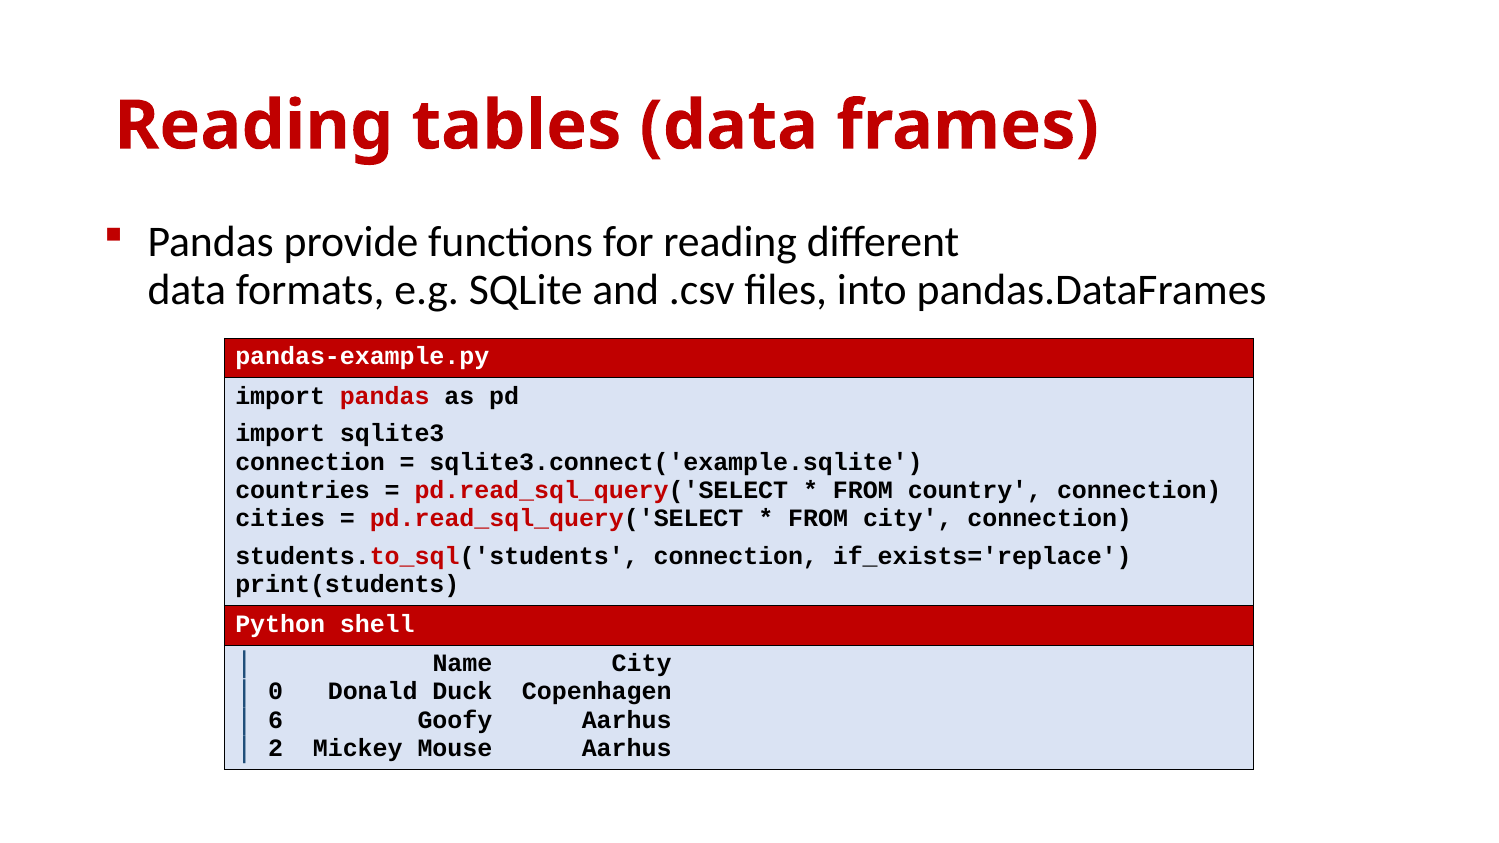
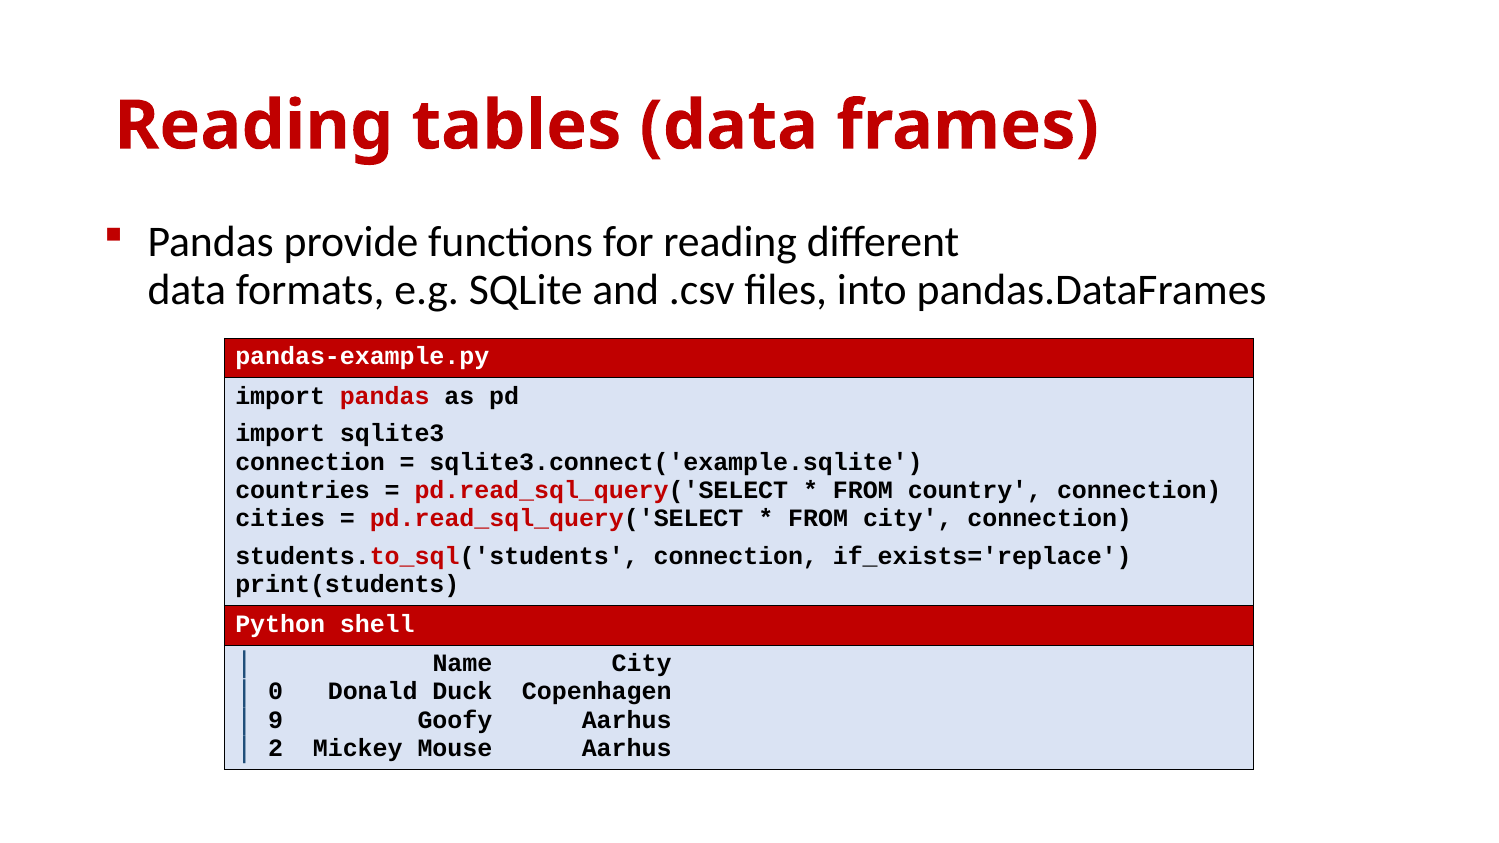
6: 6 -> 9
